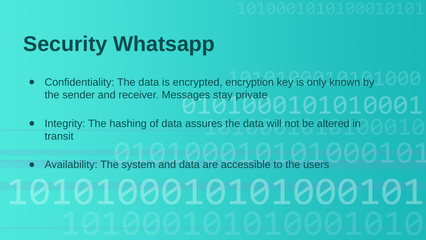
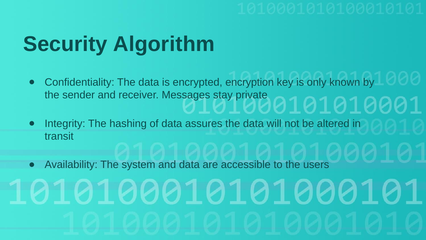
Whatsapp: Whatsapp -> Algorithm
